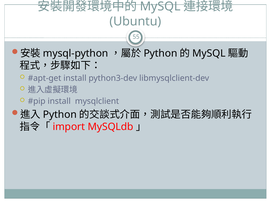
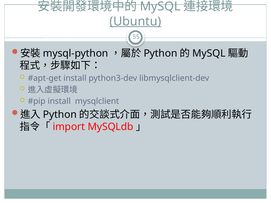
Ubuntu underline: none -> present
